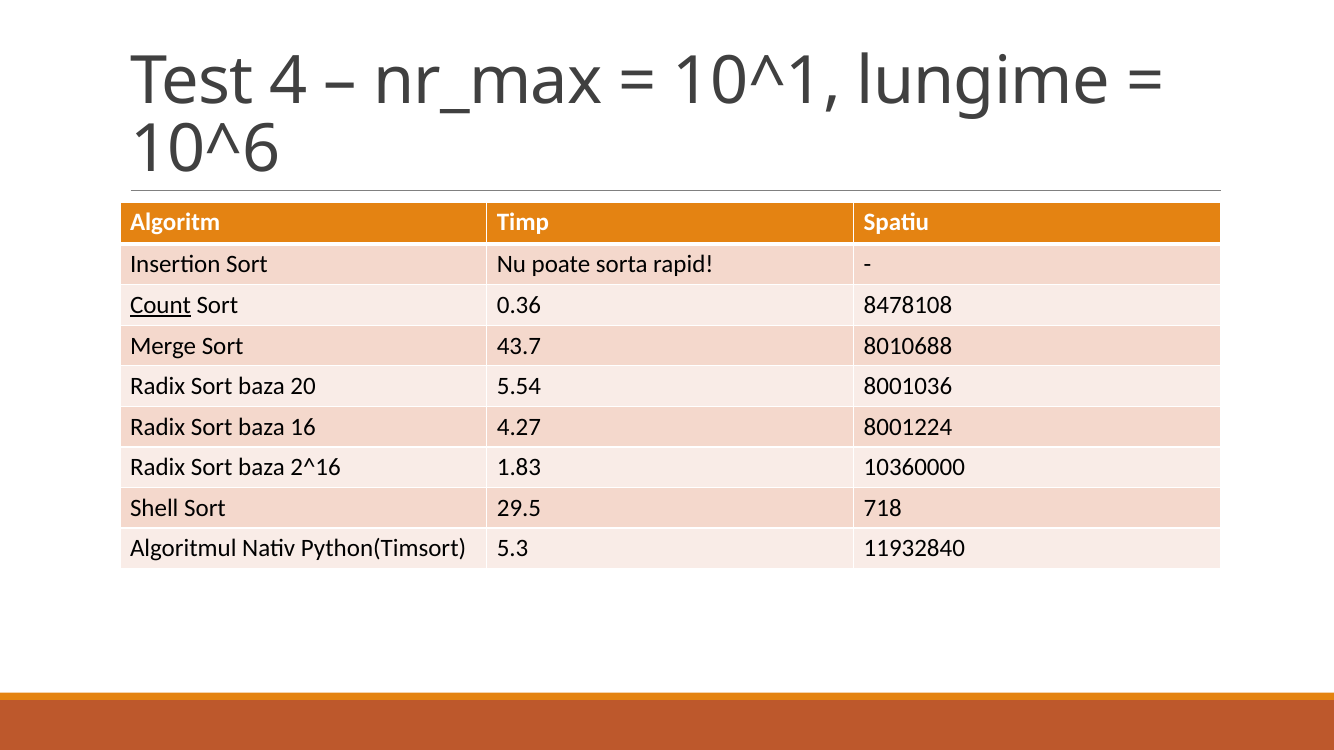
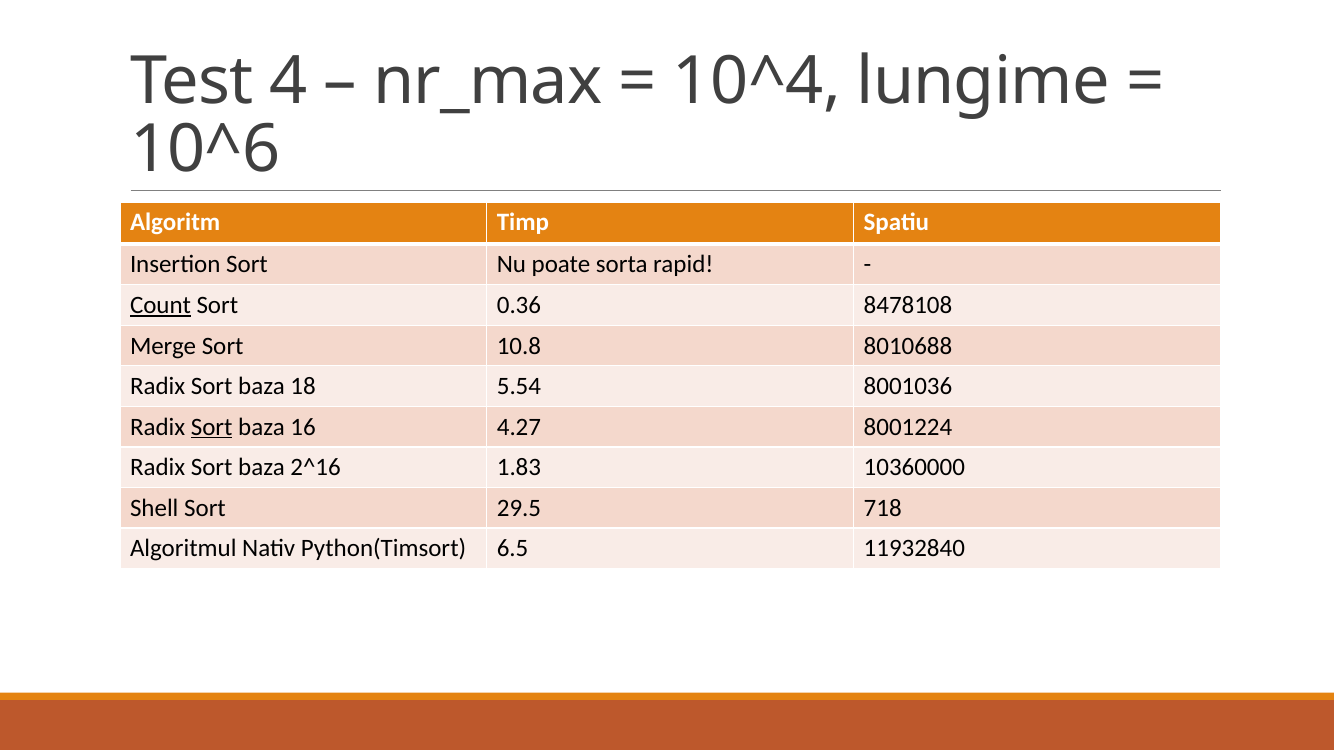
10^1: 10^1 -> 10^4
43.7: 43.7 -> 10.8
20: 20 -> 18
Sort at (212, 427) underline: none -> present
5.3: 5.3 -> 6.5
